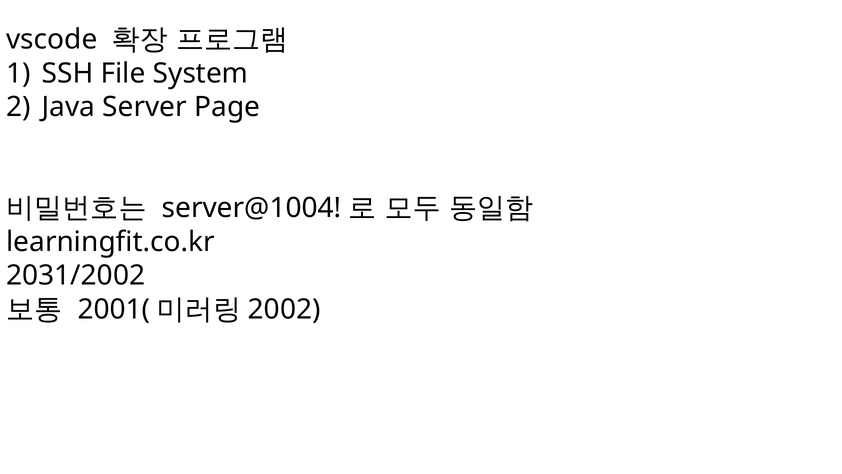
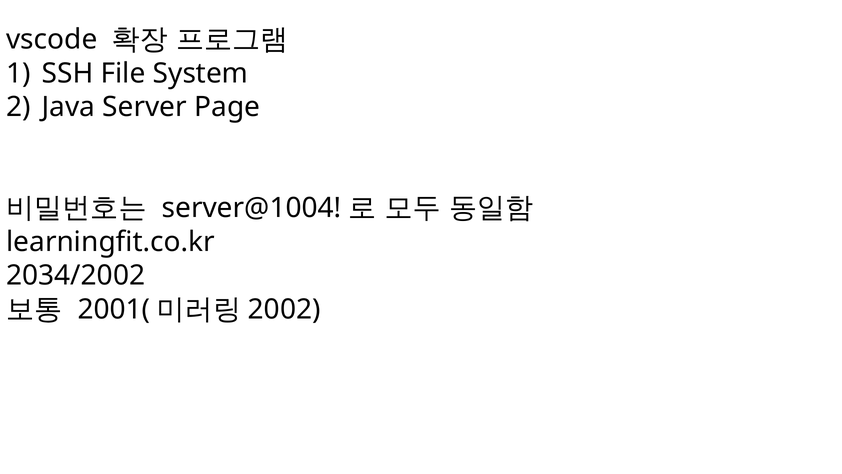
2031/2002: 2031/2002 -> 2034/2002
